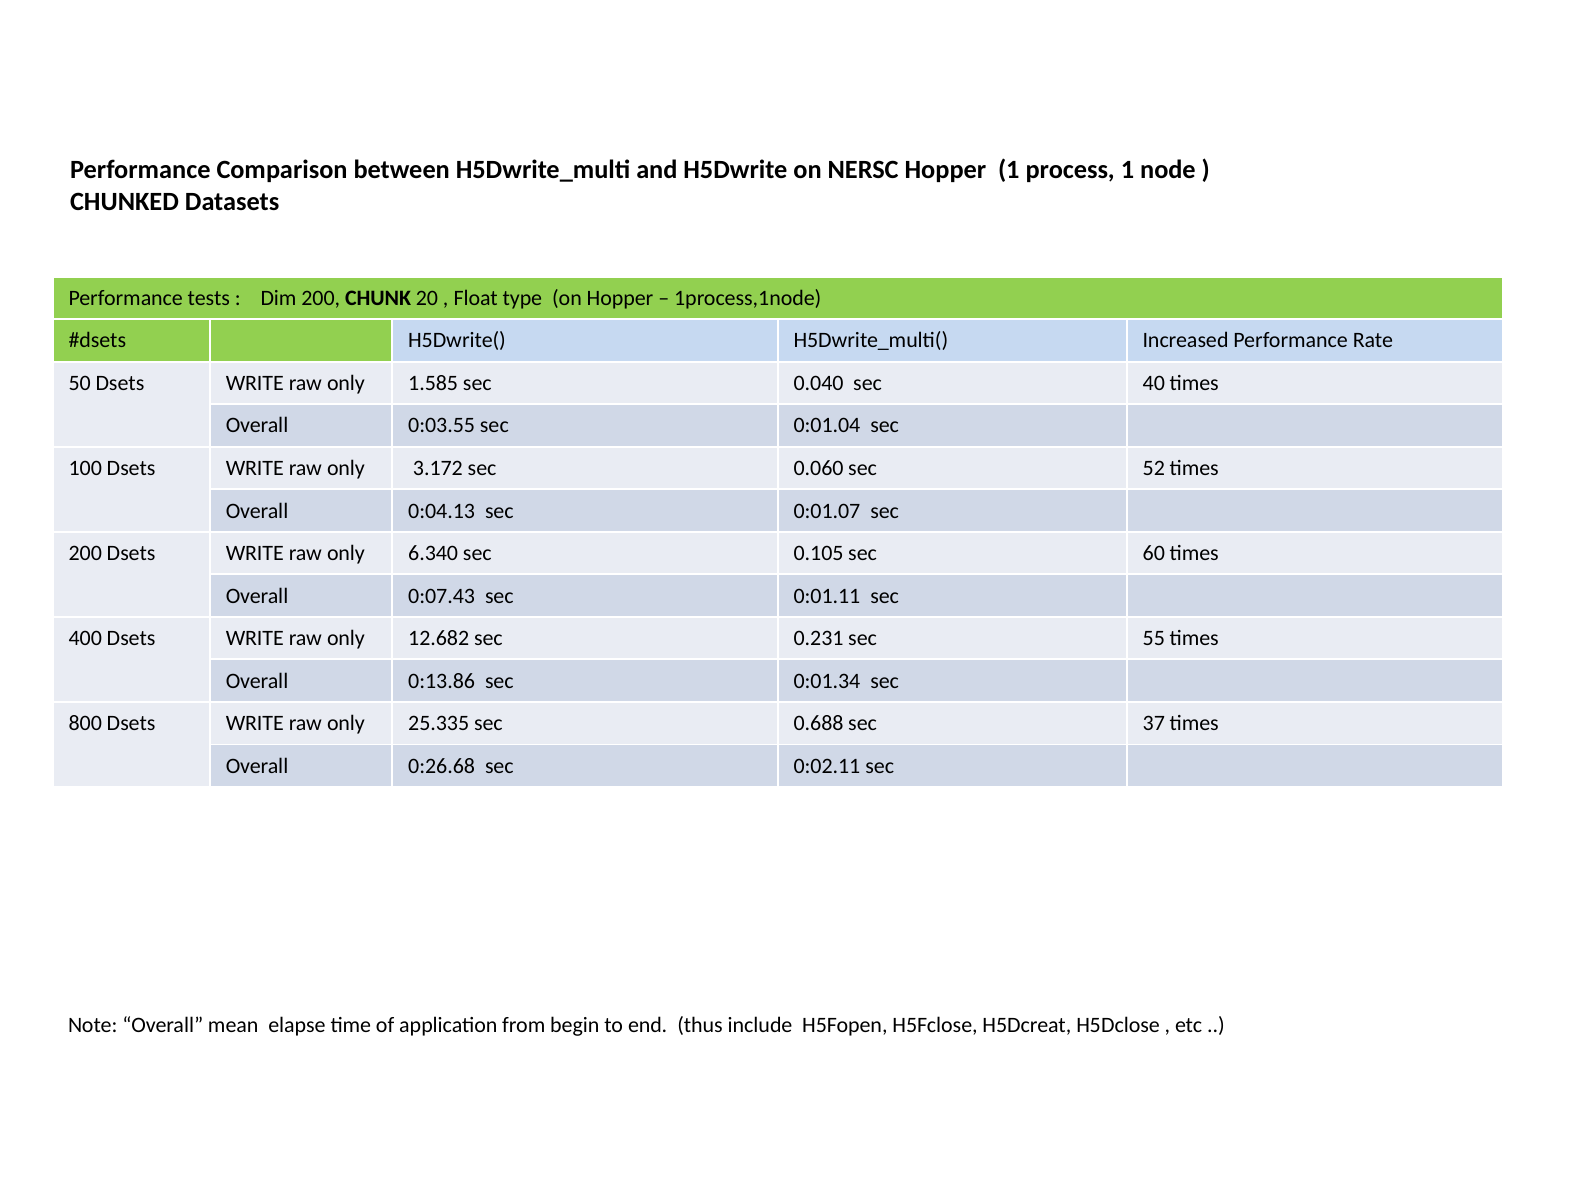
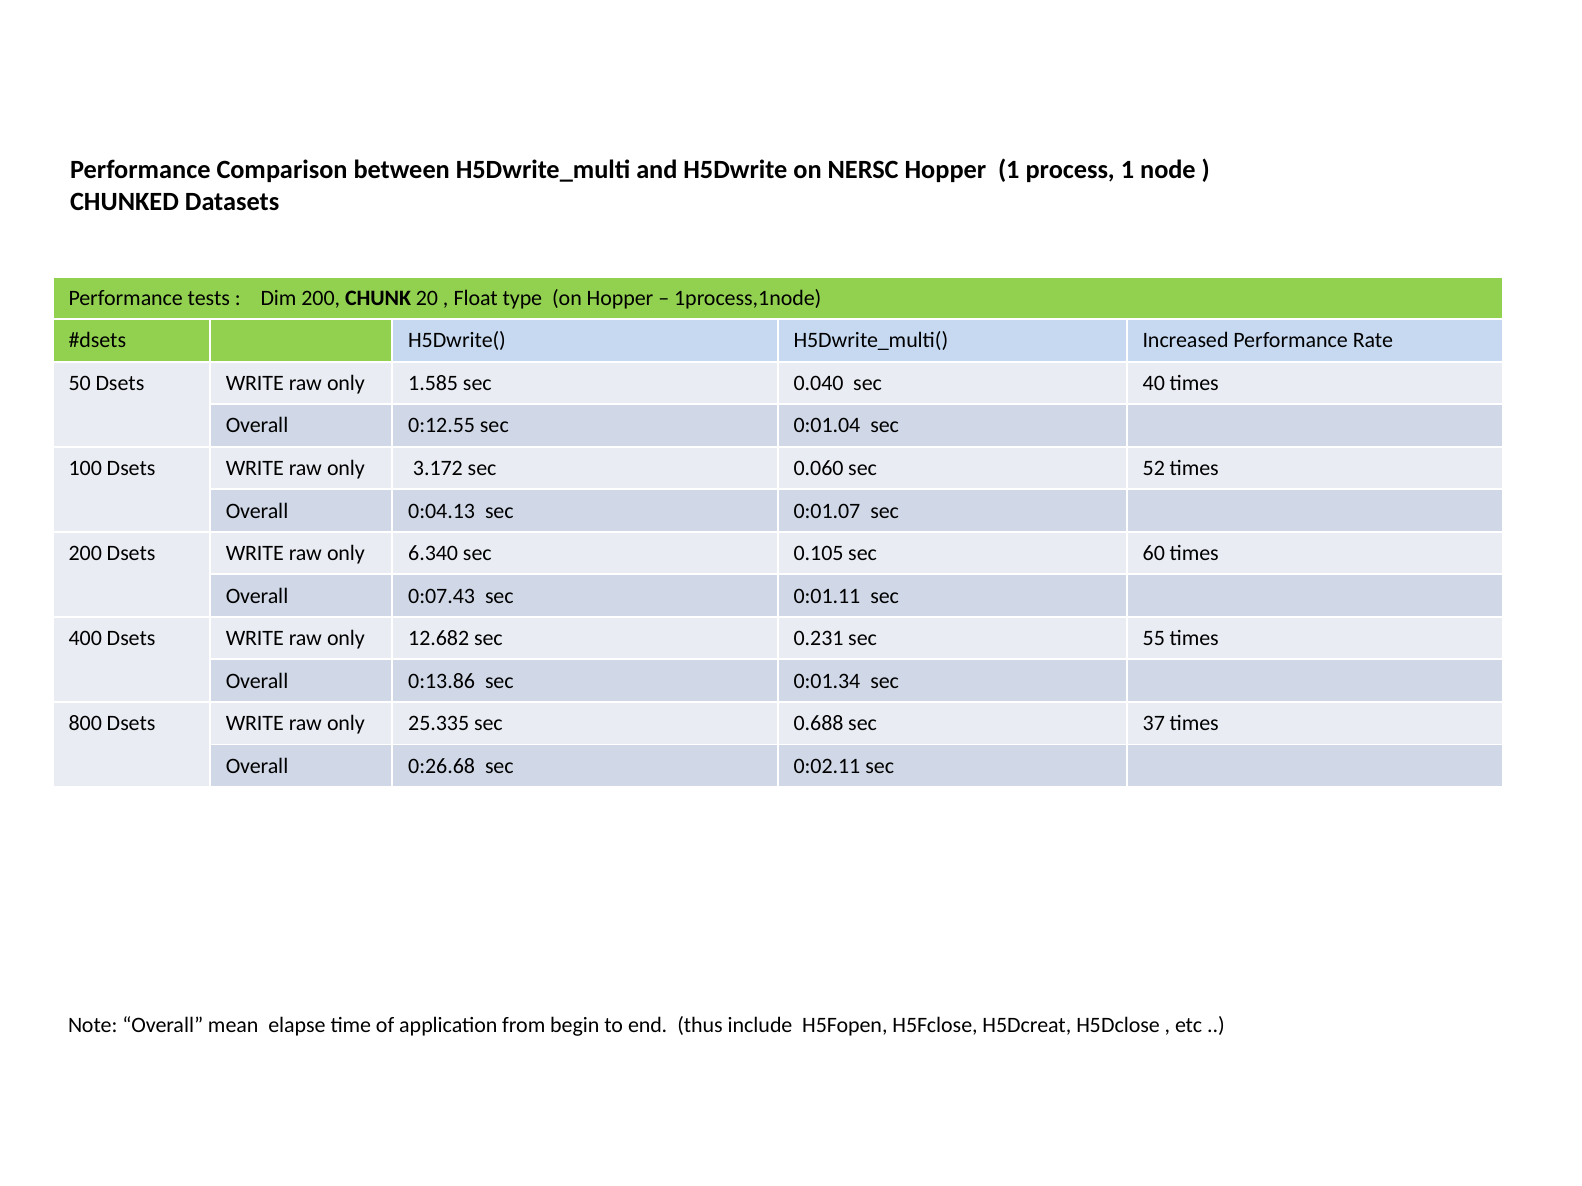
0:03.55: 0:03.55 -> 0:12.55
